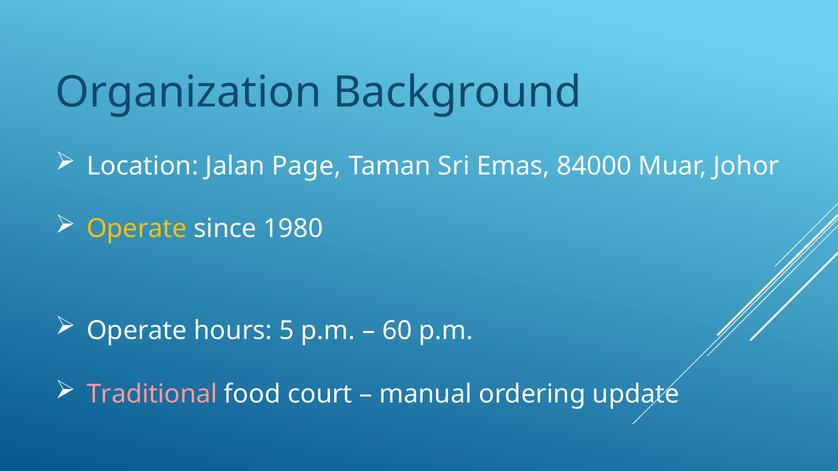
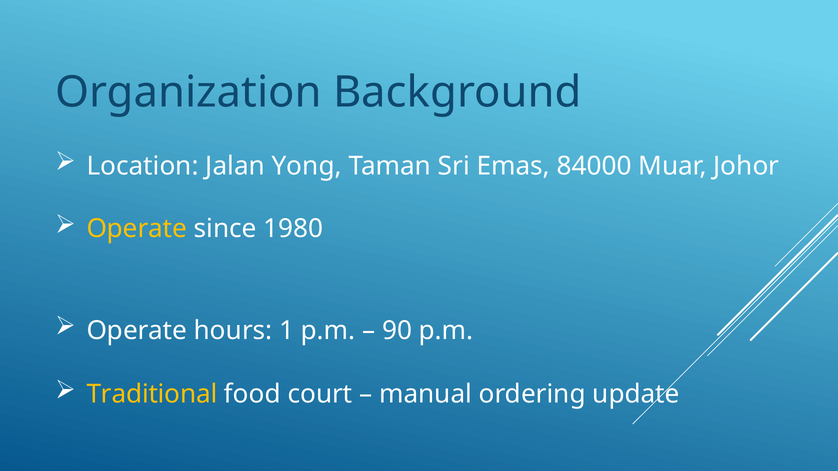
Page: Page -> Yong
5: 5 -> 1
60: 60 -> 90
Traditional colour: pink -> yellow
